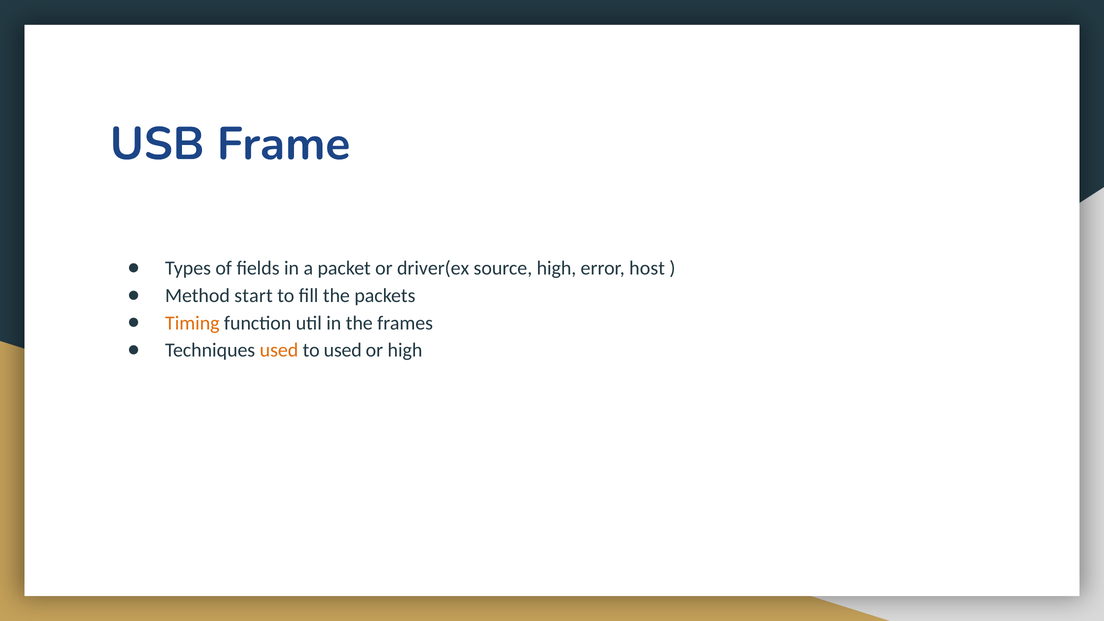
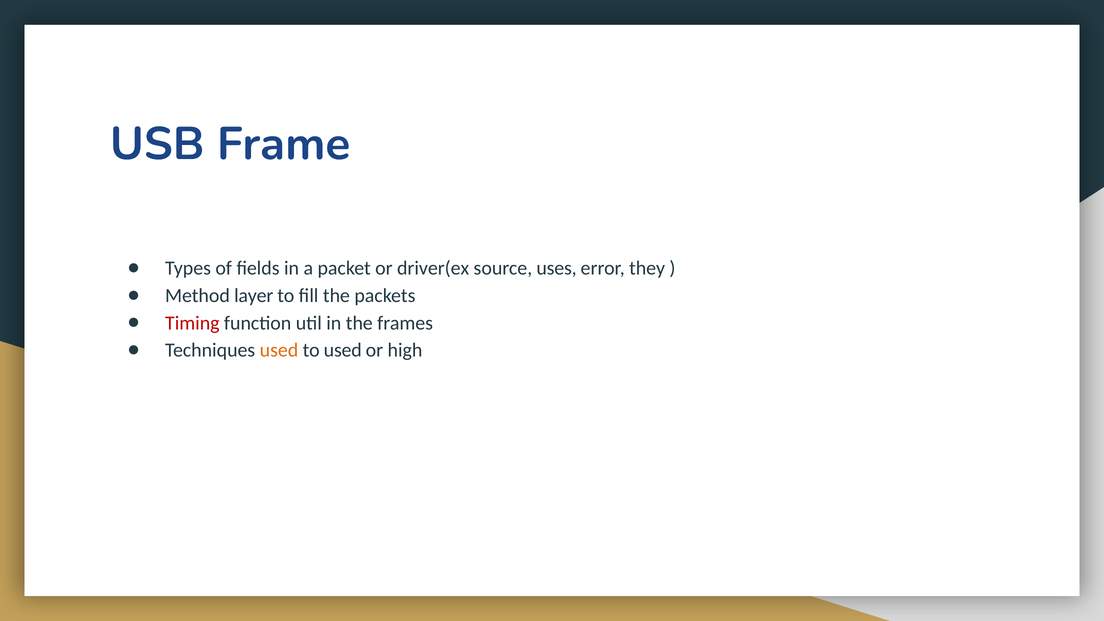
source high: high -> uses
host: host -> they
start: start -> layer
Timing colour: orange -> red
